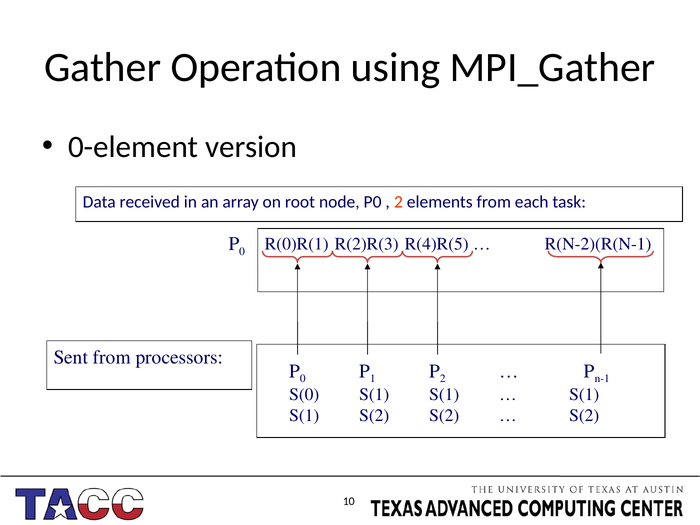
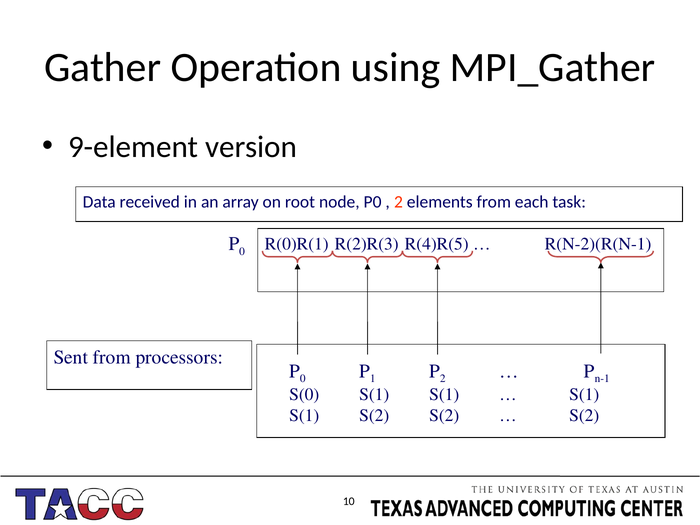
0-element: 0-element -> 9-element
